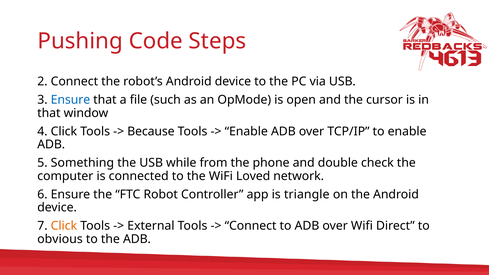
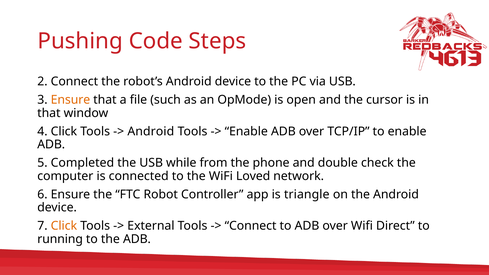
Ensure at (70, 100) colour: blue -> orange
Because at (151, 131): Because -> Android
Something: Something -> Completed
obvious: obvious -> running
